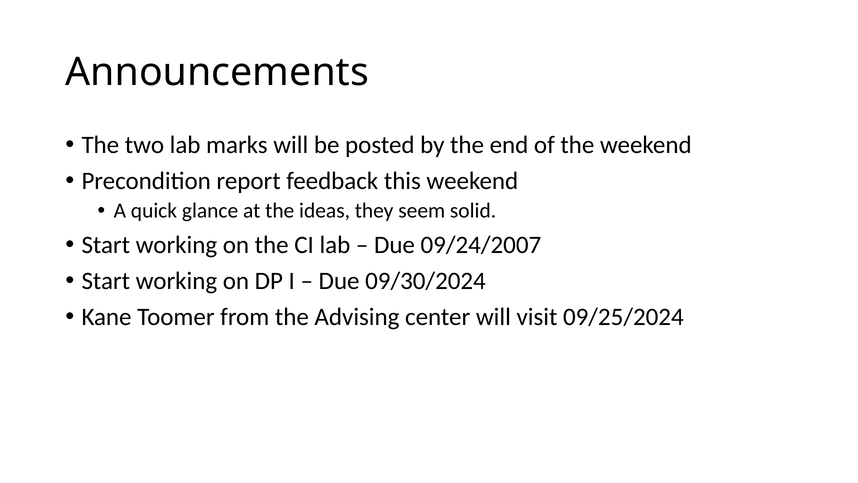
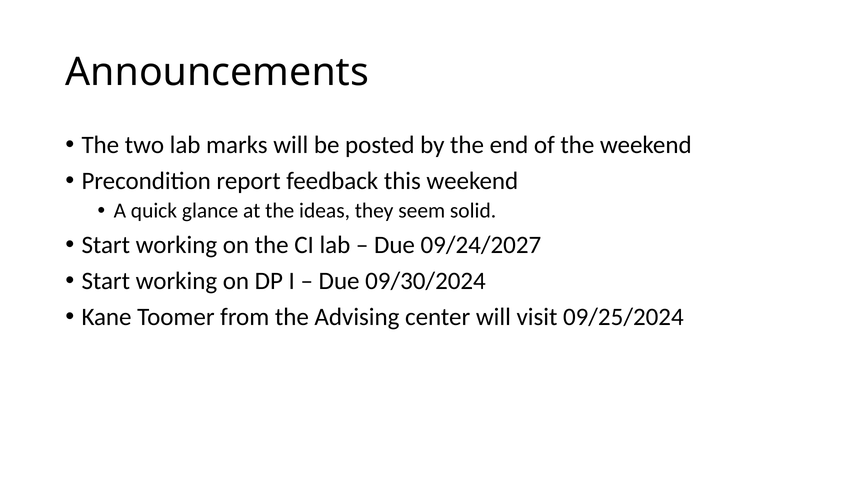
09/24/2007: 09/24/2007 -> 09/24/2027
